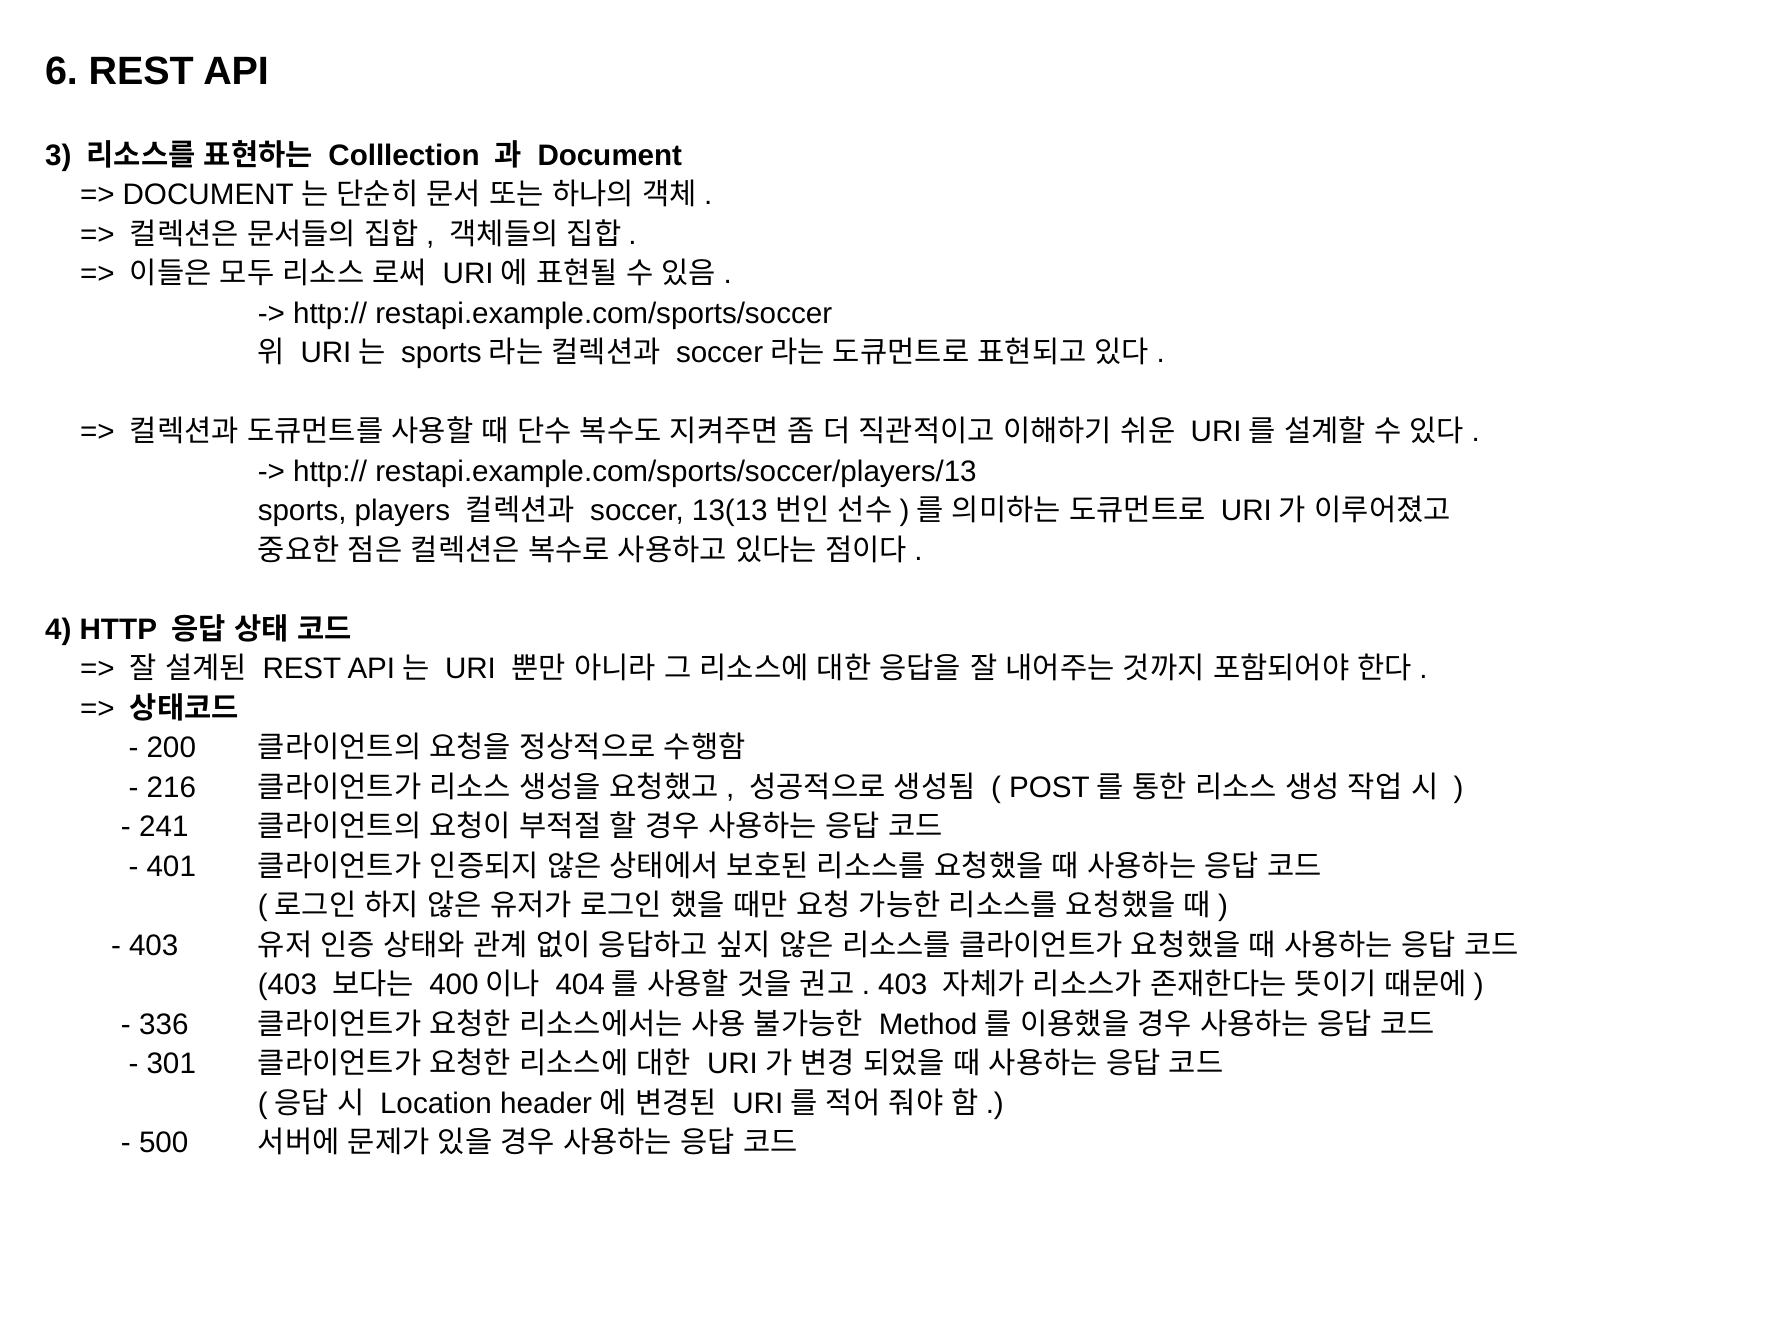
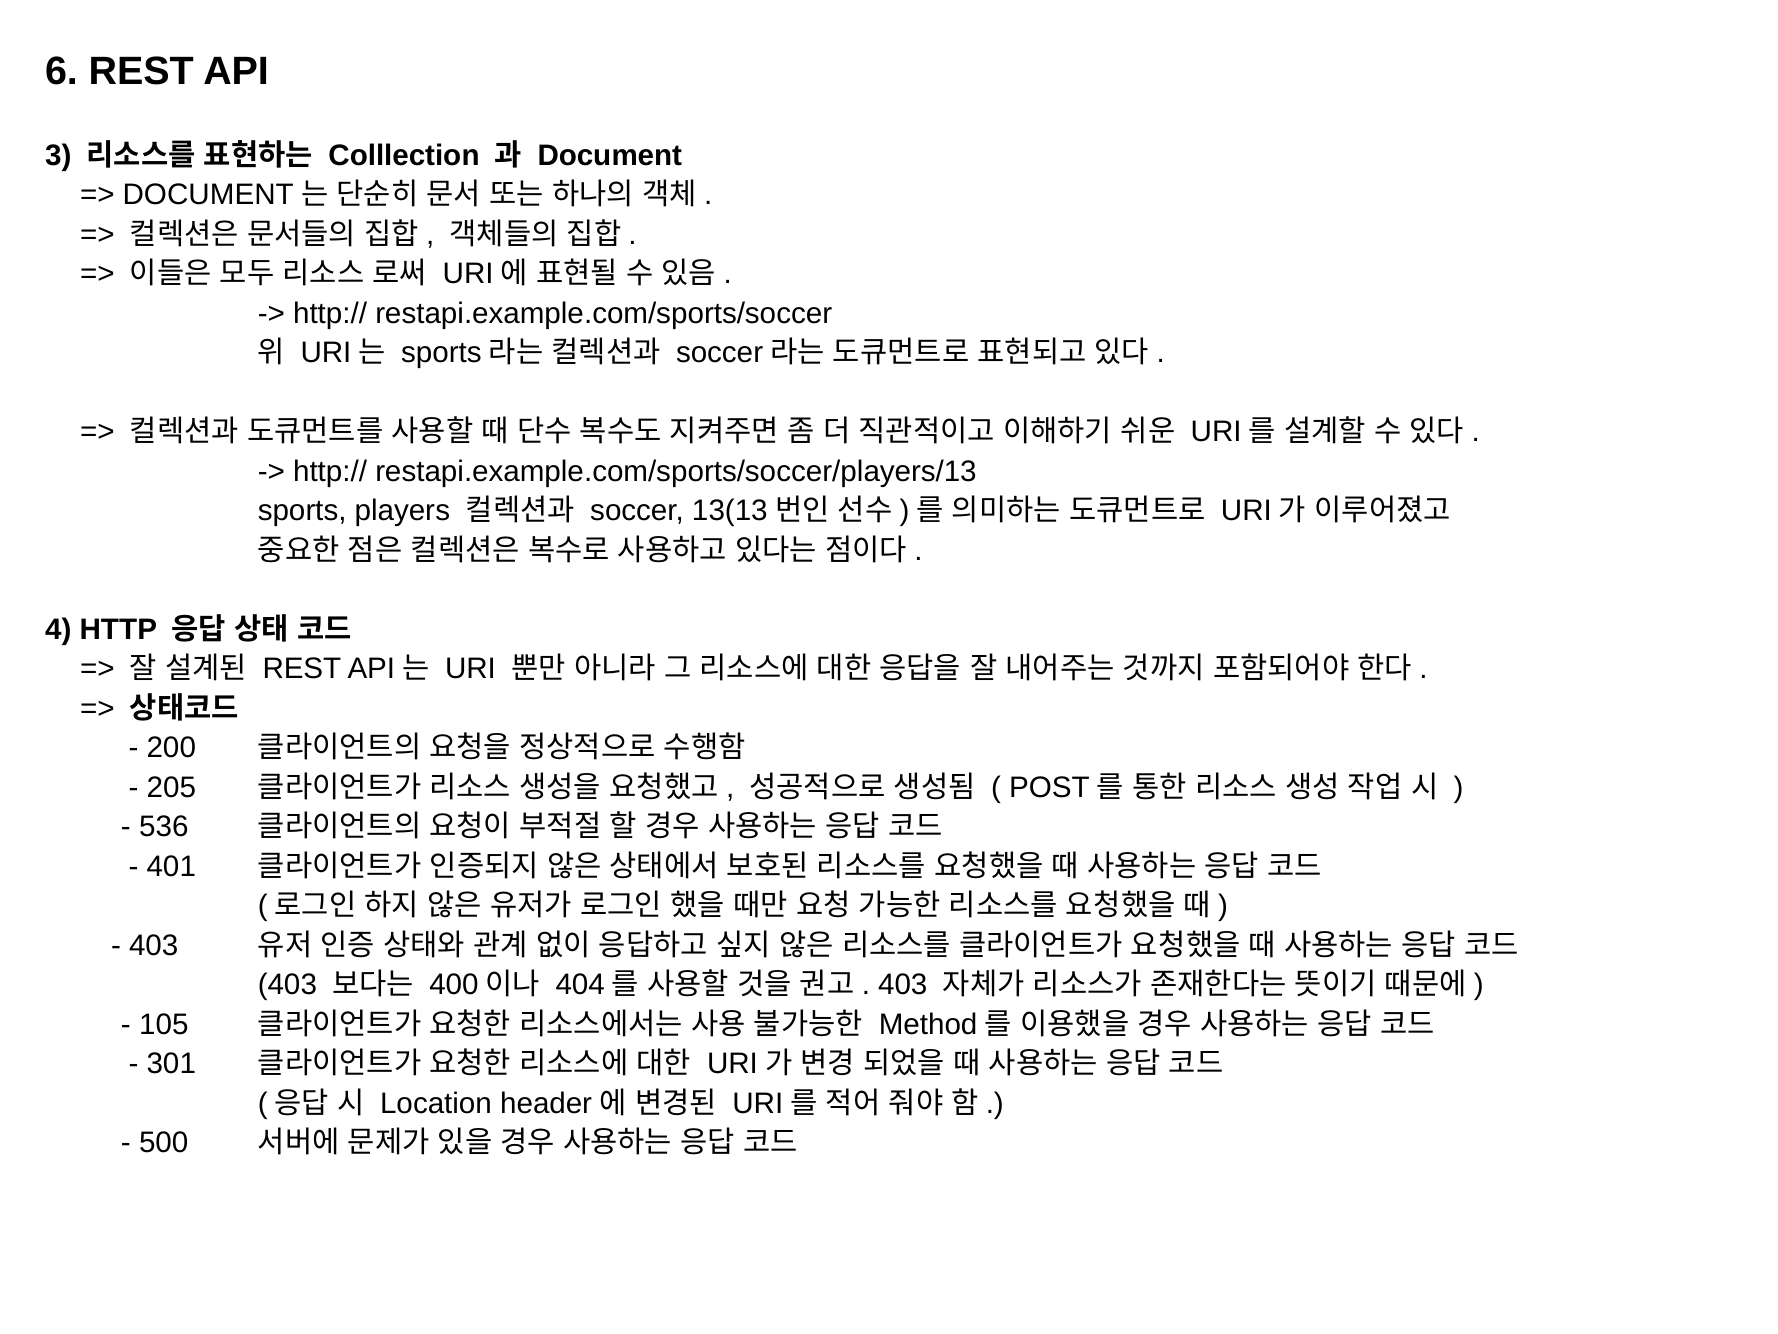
216: 216 -> 205
241: 241 -> 536
336: 336 -> 105
